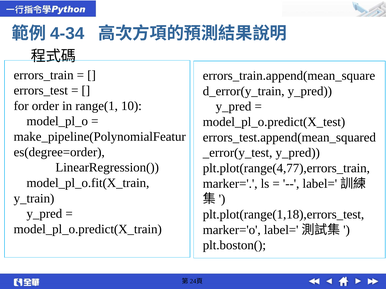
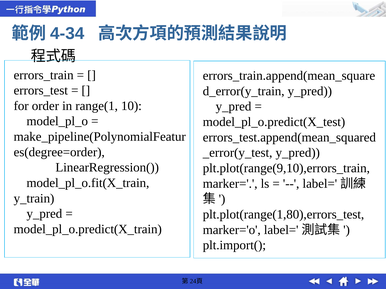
plt.plot(range(4,77),errors_train: plt.plot(range(4,77),errors_train -> plt.plot(range(9,10),errors_train
plt.plot(range(1,18),errors_test: plt.plot(range(1,18),errors_test -> plt.plot(range(1,80),errors_test
plt.boston(: plt.boston( -> plt.import(
